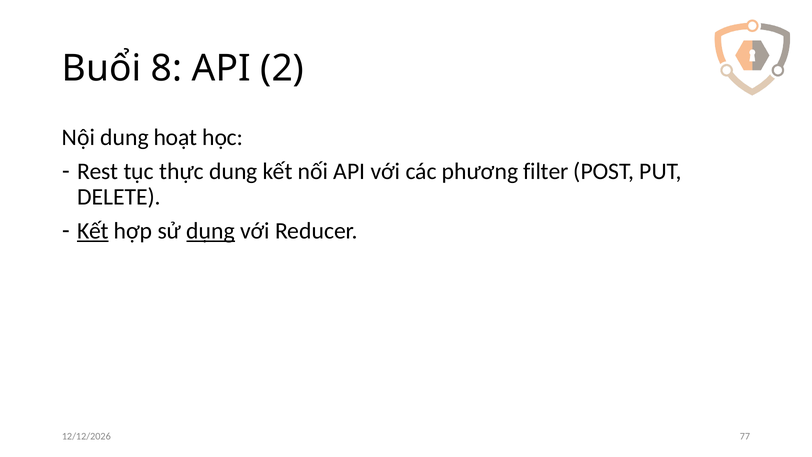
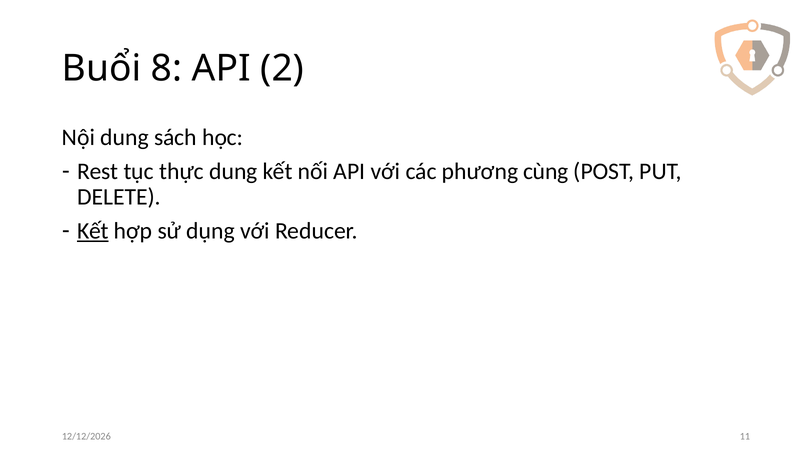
hoạt: hoạt -> sách
filter: filter -> cùng
dụng underline: present -> none
77: 77 -> 11
